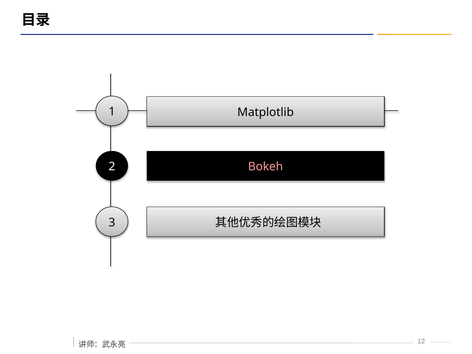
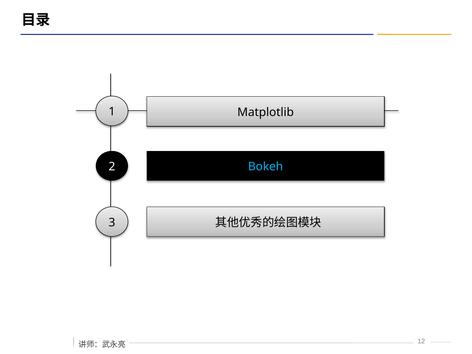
Bokeh colour: pink -> light blue
